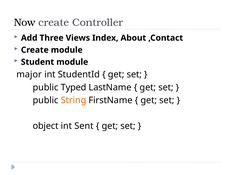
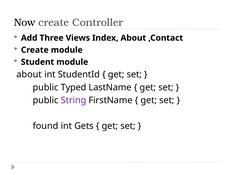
major at (29, 74): major -> about
String colour: orange -> purple
object: object -> found
Sent: Sent -> Gets
